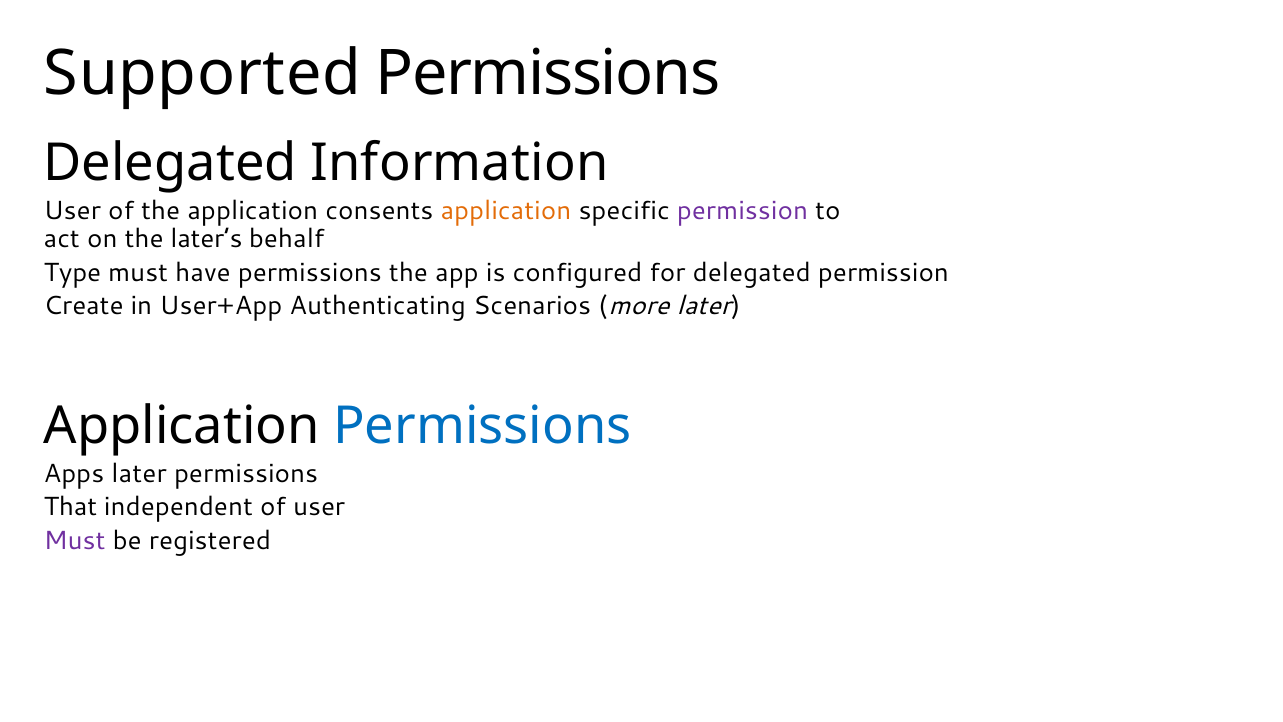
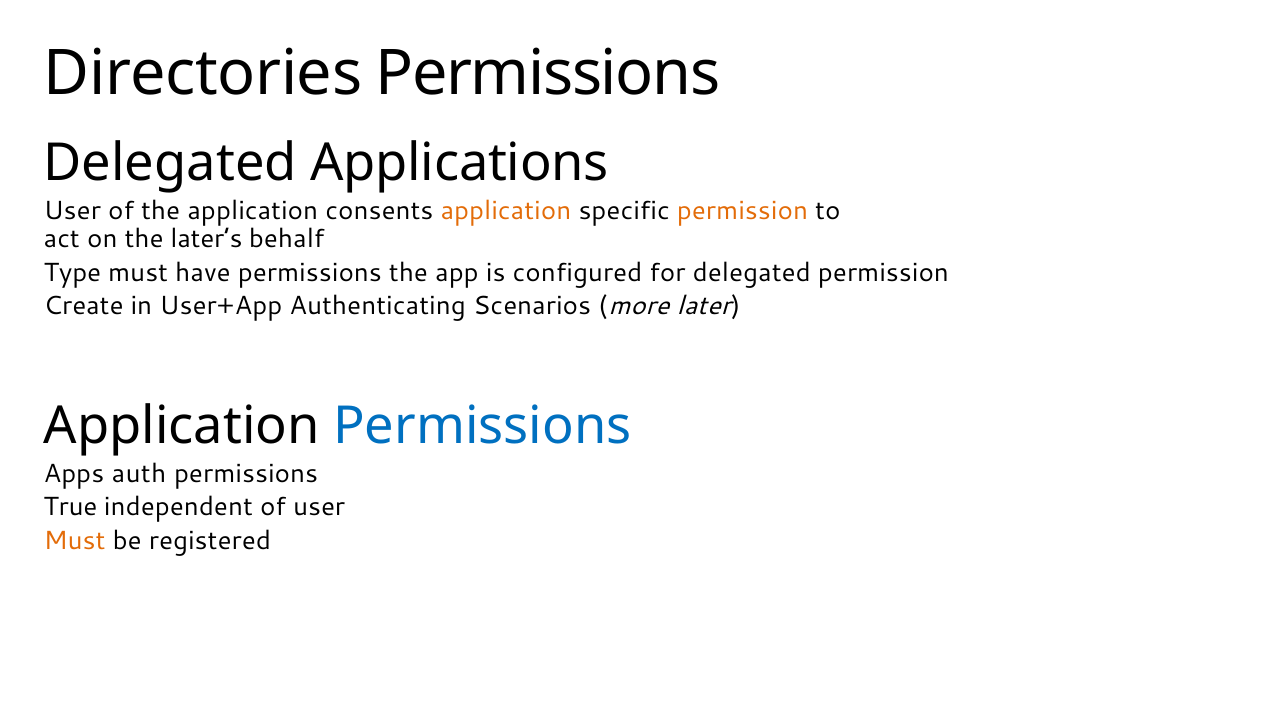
Supported: Supported -> Directories
Information: Information -> Applications
permission at (742, 211) colour: purple -> orange
Apps later: later -> auth
That: That -> True
Must at (75, 540) colour: purple -> orange
